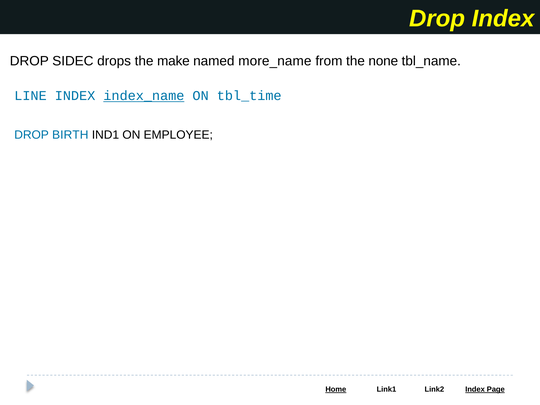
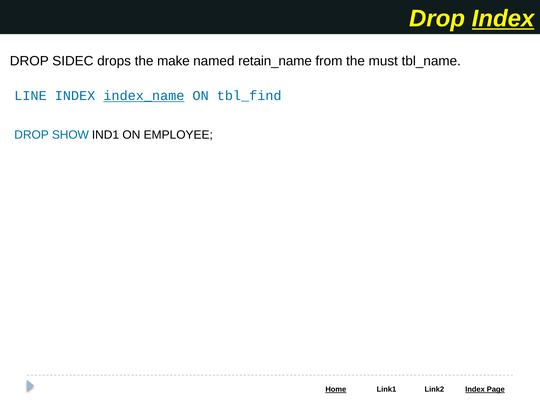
Index at (503, 19) underline: none -> present
more_name: more_name -> retain_name
none: none -> must
tbl_time: tbl_time -> tbl_find
BIRTH: BIRTH -> SHOW
